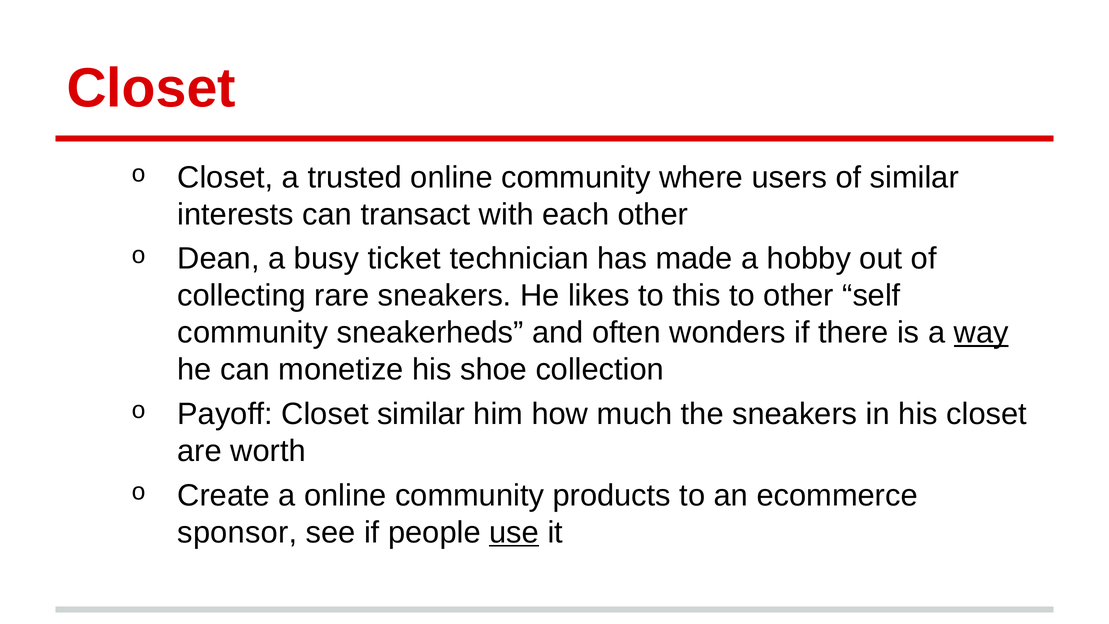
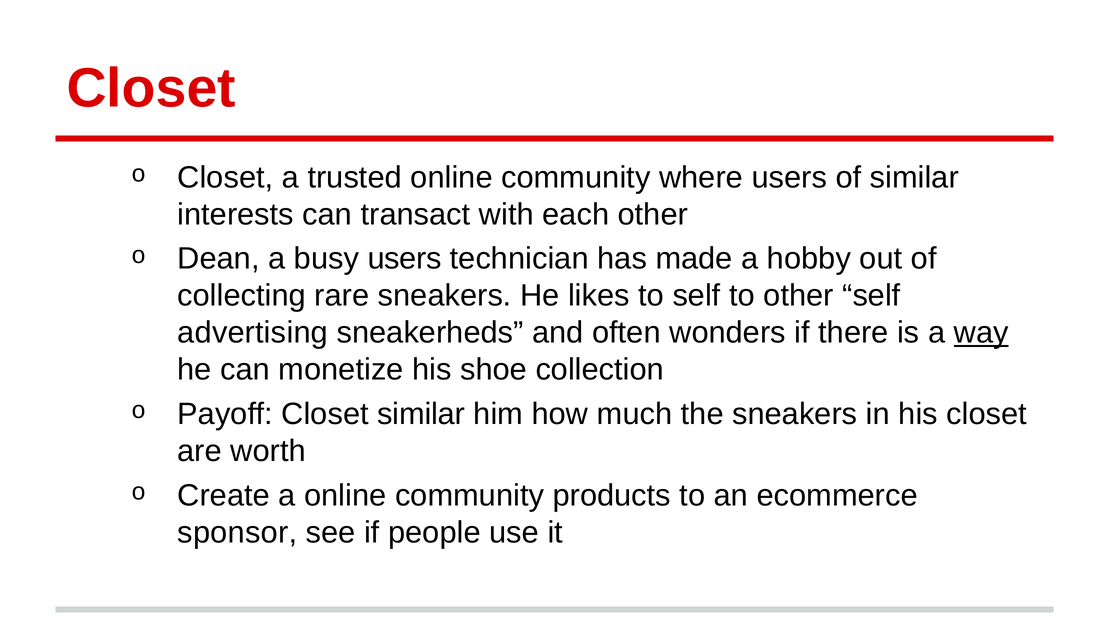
busy ticket: ticket -> users
to this: this -> self
community at (253, 333): community -> advertising
use underline: present -> none
